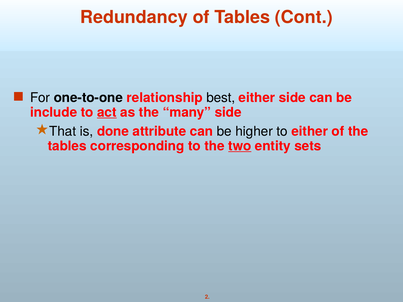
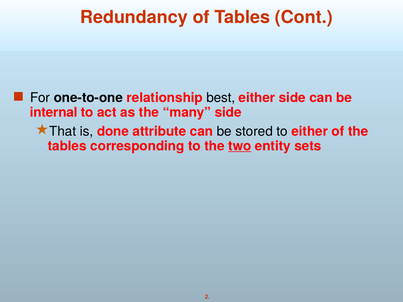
include: include -> internal
act underline: present -> none
higher: higher -> stored
